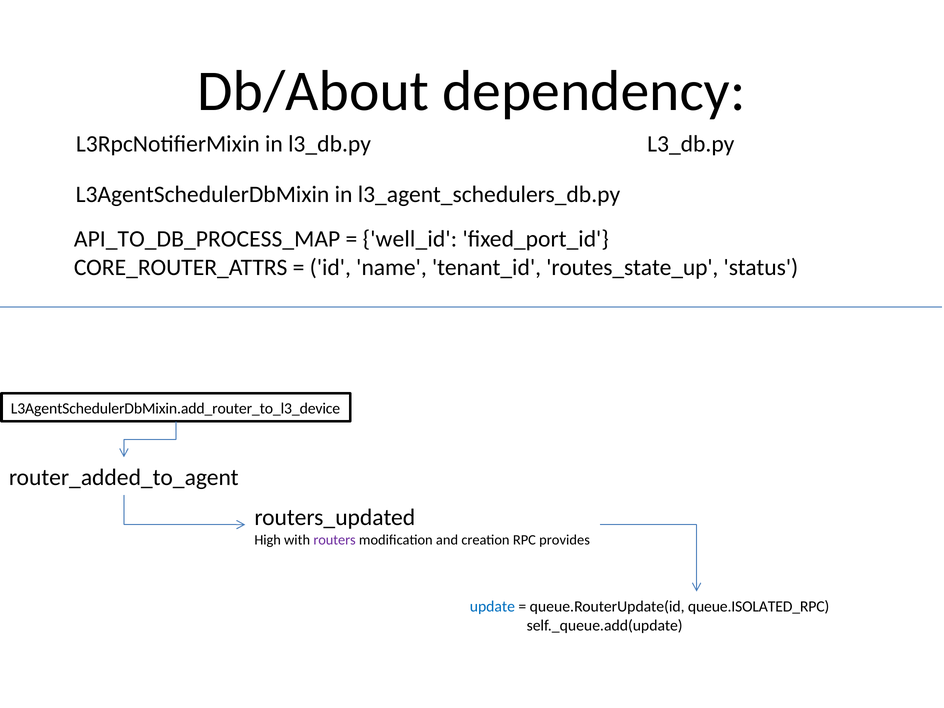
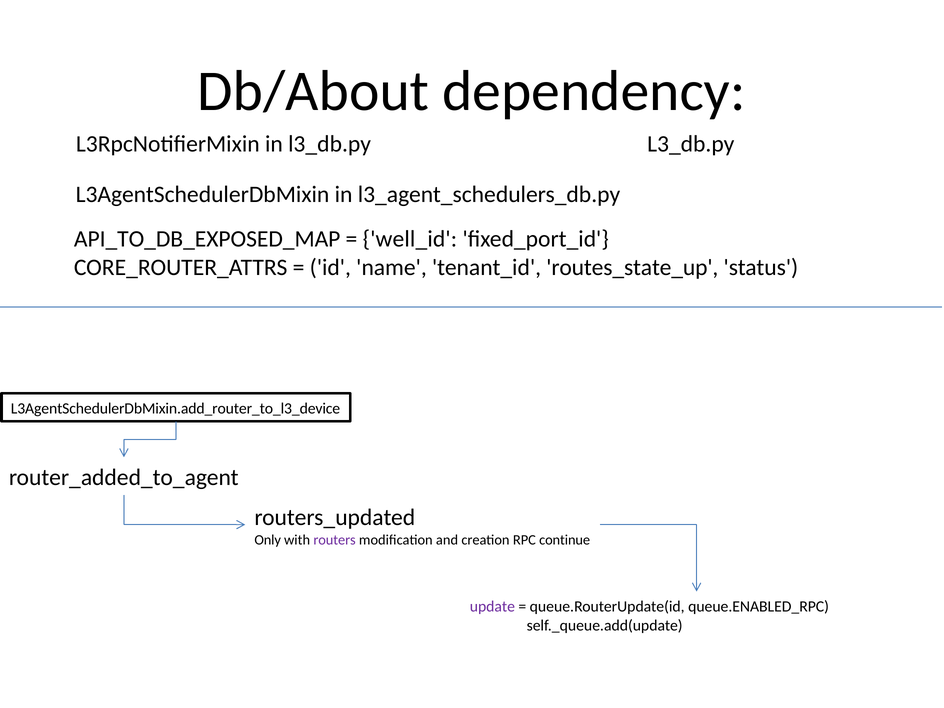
API_TO_DB_PROCESS_MAP: API_TO_DB_PROCESS_MAP -> API_TO_DB_EXPOSED_MAP
High: High -> Only
provides: provides -> continue
update colour: blue -> purple
queue.ISOLATED_RPC: queue.ISOLATED_RPC -> queue.ENABLED_RPC
